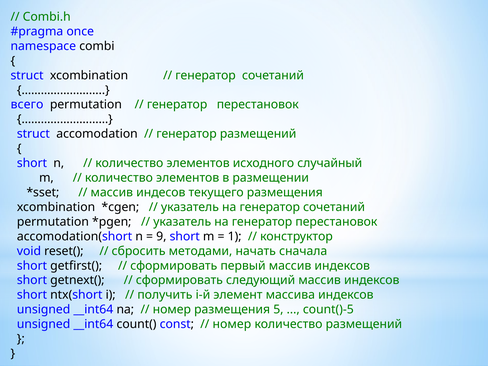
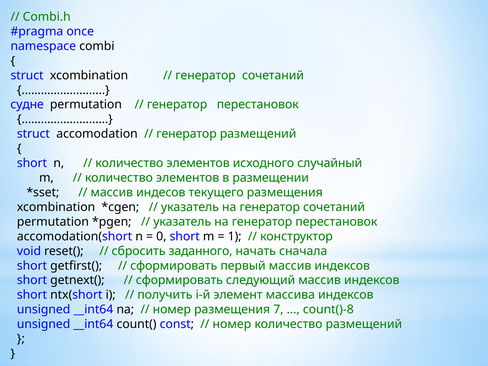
всего: всего -> судне
9: 9 -> 0
методами: методами -> заданного
5: 5 -> 7
count()-5: count()-5 -> count()-8
